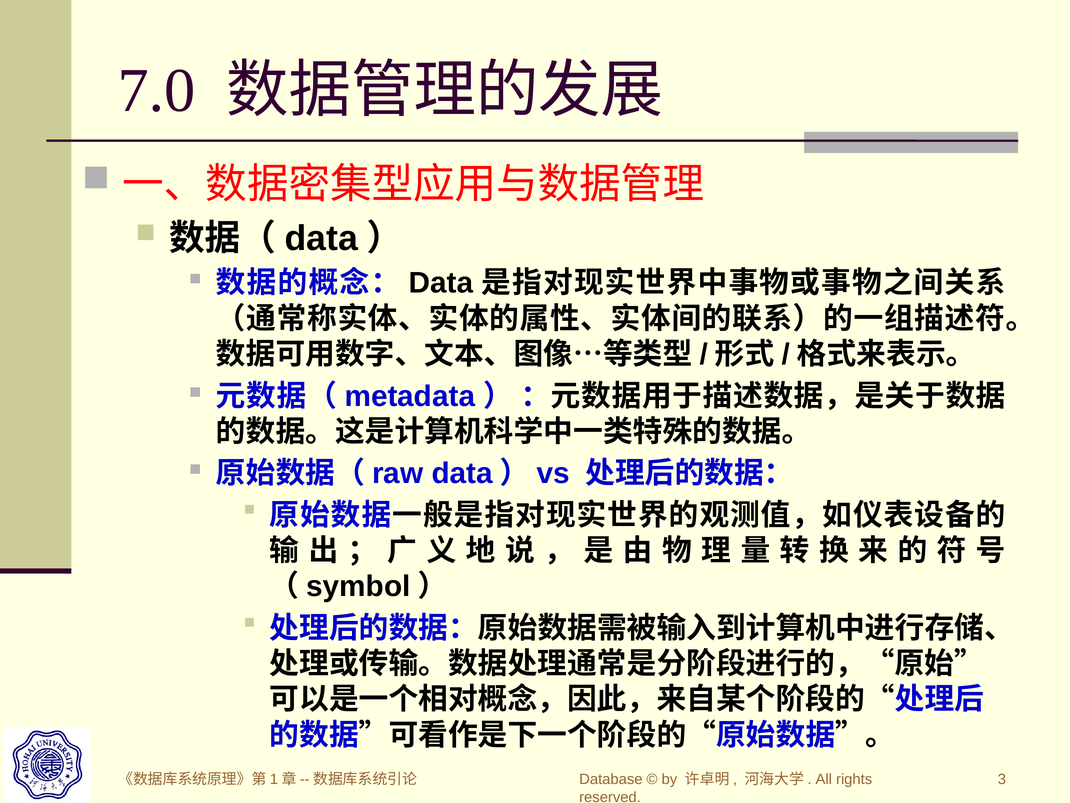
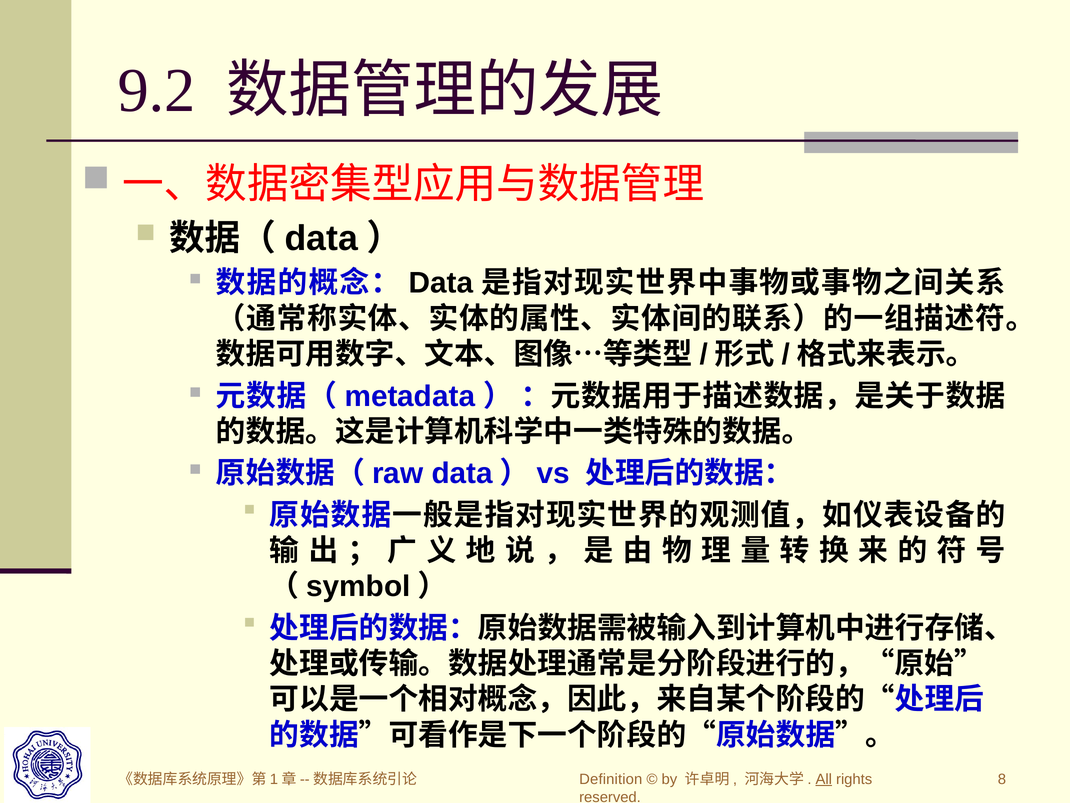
7.0: 7.0 -> 9.2
Database: Database -> Definition
All underline: none -> present
3: 3 -> 8
